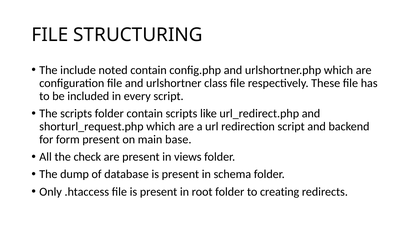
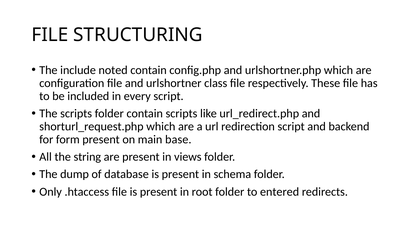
check: check -> string
creating: creating -> entered
